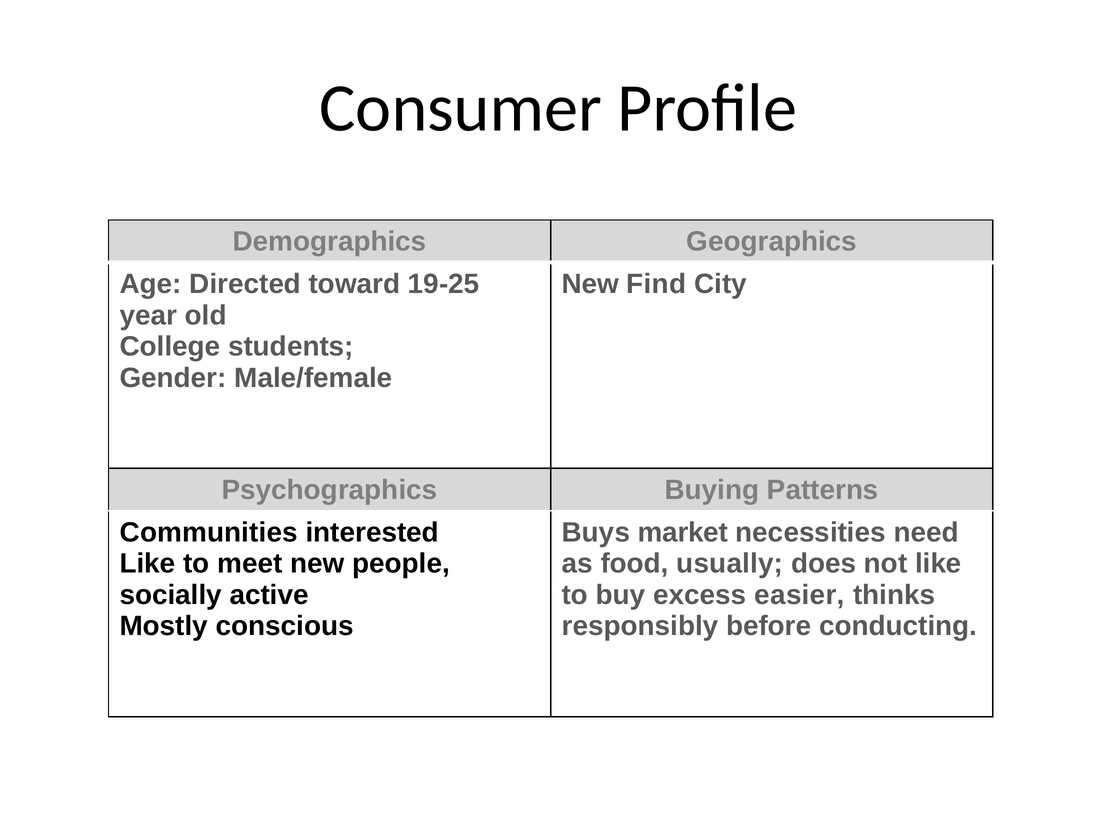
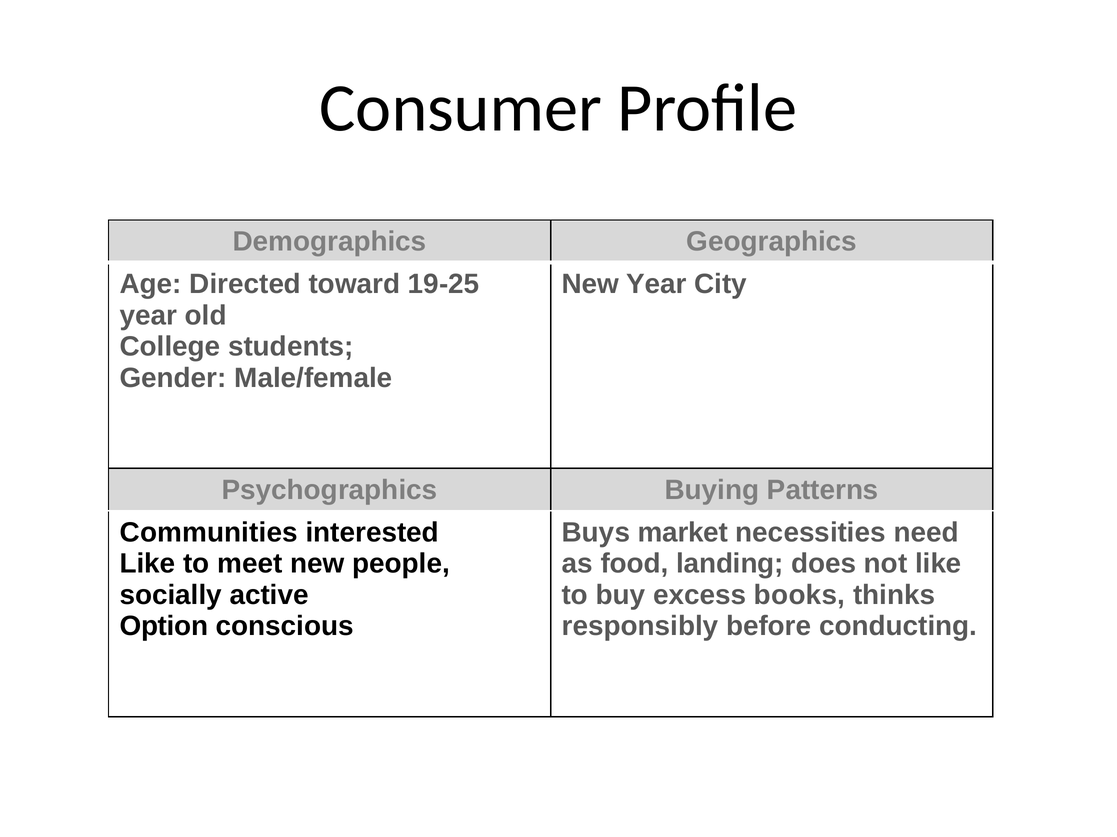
New Find: Find -> Year
usually: usually -> landing
easier: easier -> books
Mostly: Mostly -> Option
